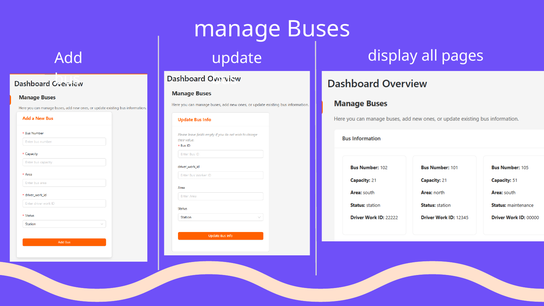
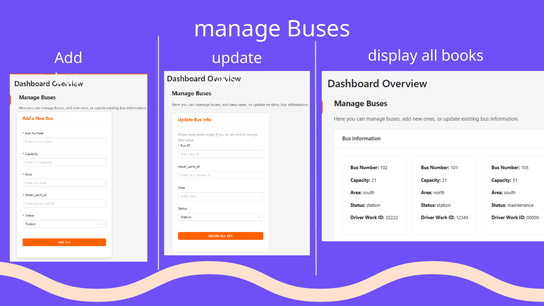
pages: pages -> books
